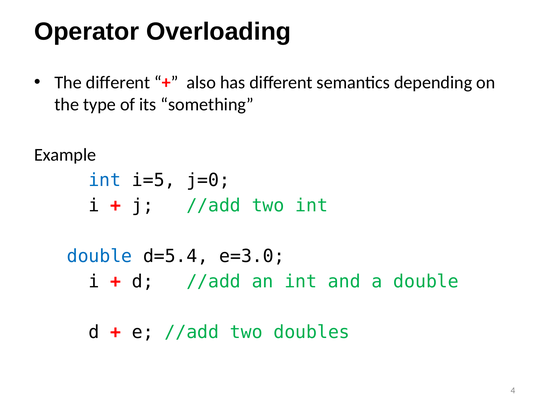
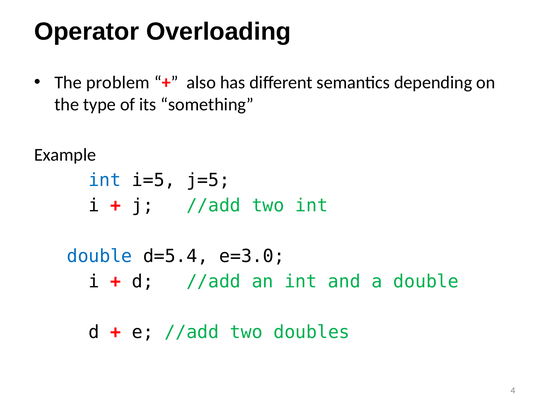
The different: different -> problem
j=0: j=0 -> j=5
